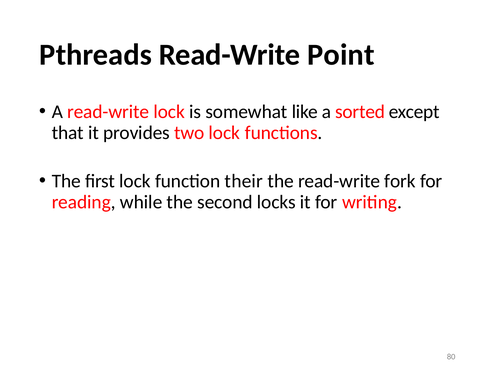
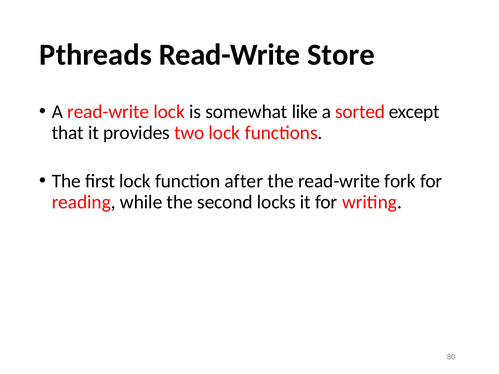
Point: Point -> Store
their: their -> after
